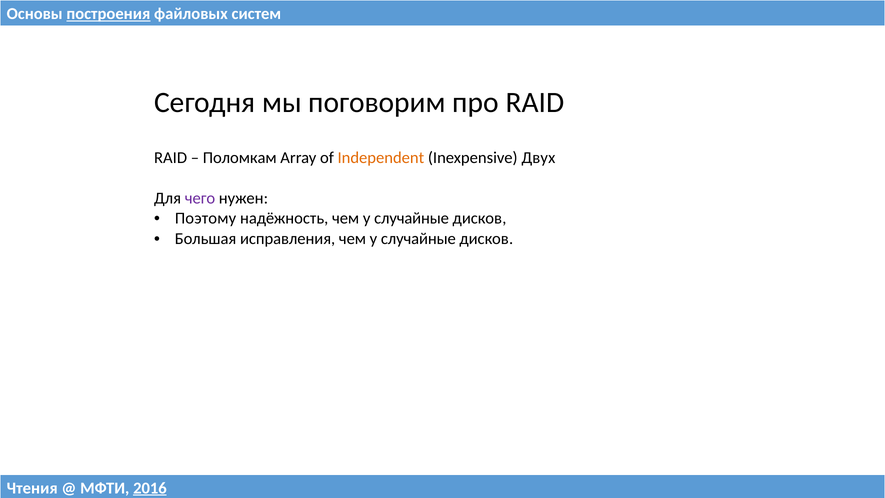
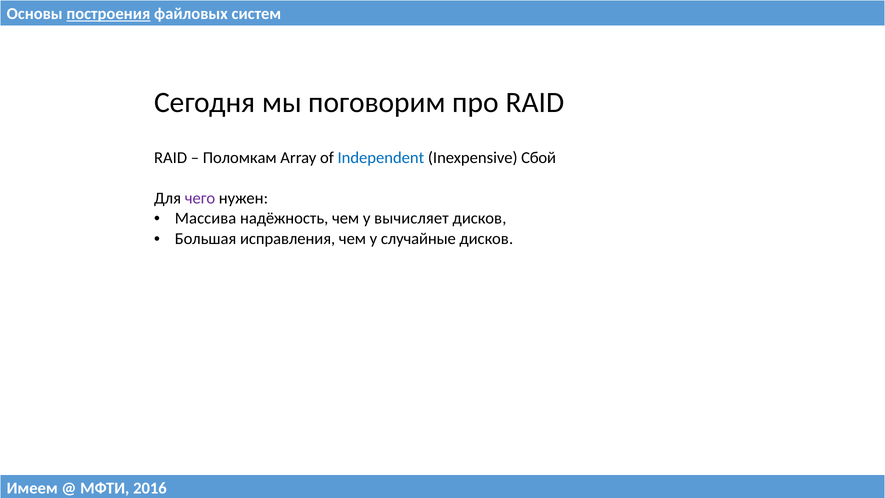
Independent colour: orange -> blue
Двух: Двух -> Сбой
Поэтому: Поэтому -> Массива
надёжность чем у случайные: случайные -> вычисляет
Чтения: Чтения -> Имеем
2016 underline: present -> none
